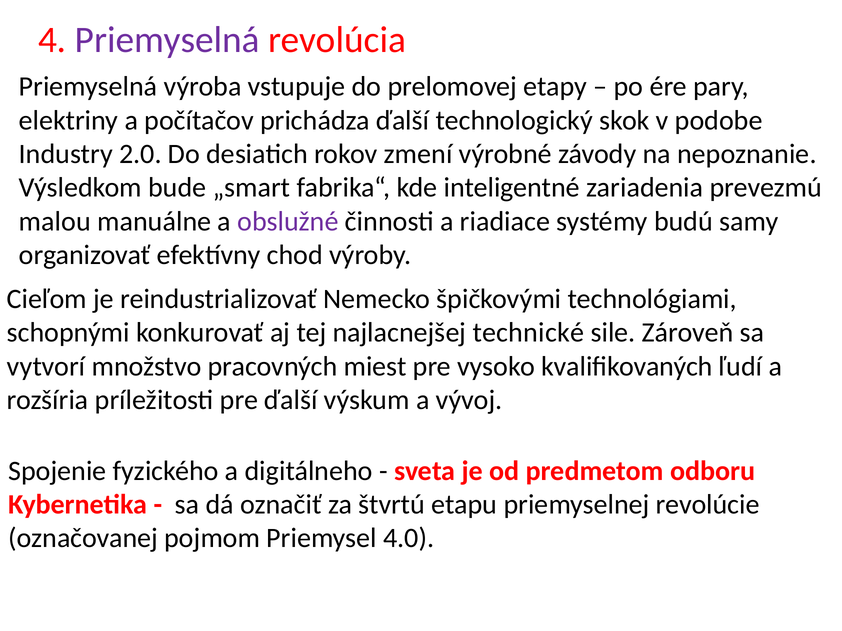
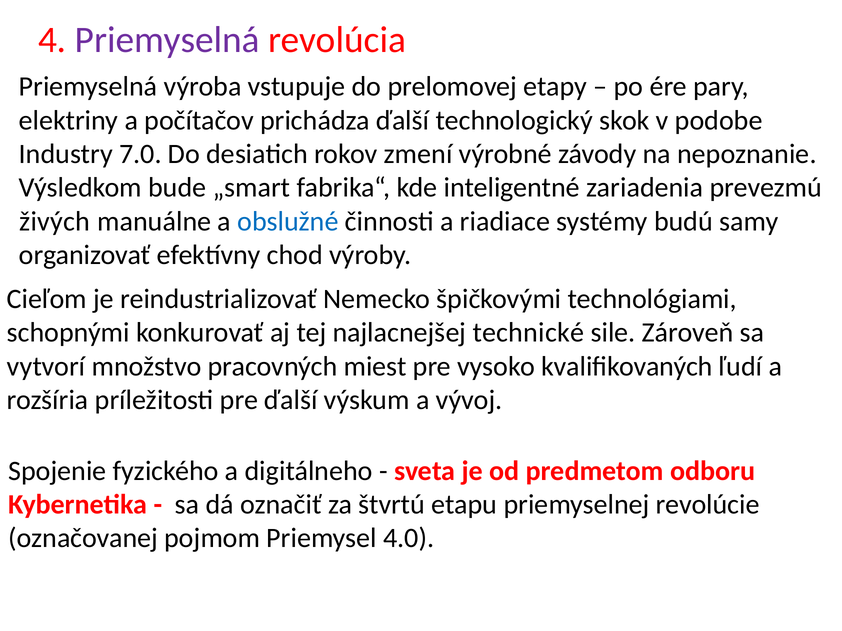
2.0: 2.0 -> 7.0
malou: malou -> živých
obslužné colour: purple -> blue
